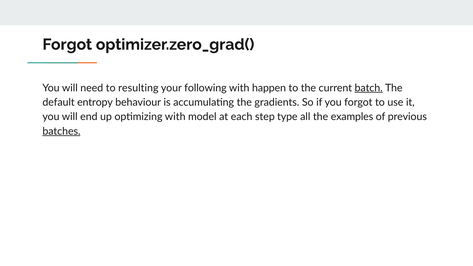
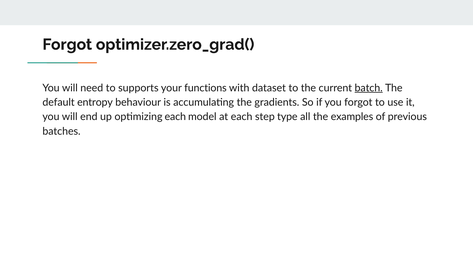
resulting: resulting -> supports
following: following -> functions
happen: happen -> dataset
optimizing with: with -> each
batches underline: present -> none
